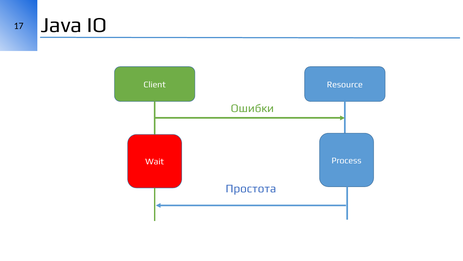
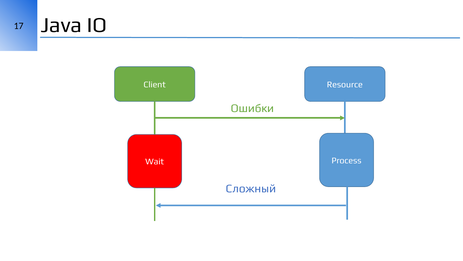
Простота: Простота -> Сложный
